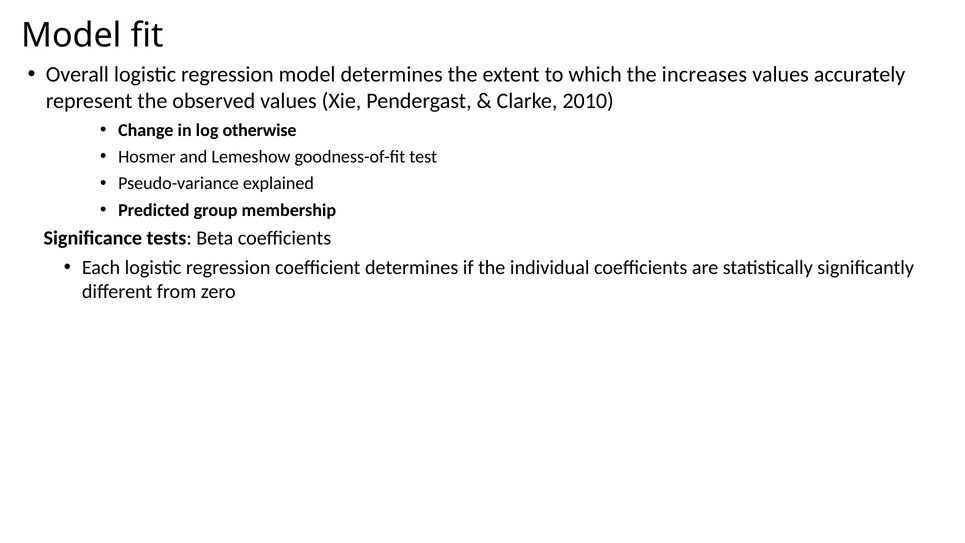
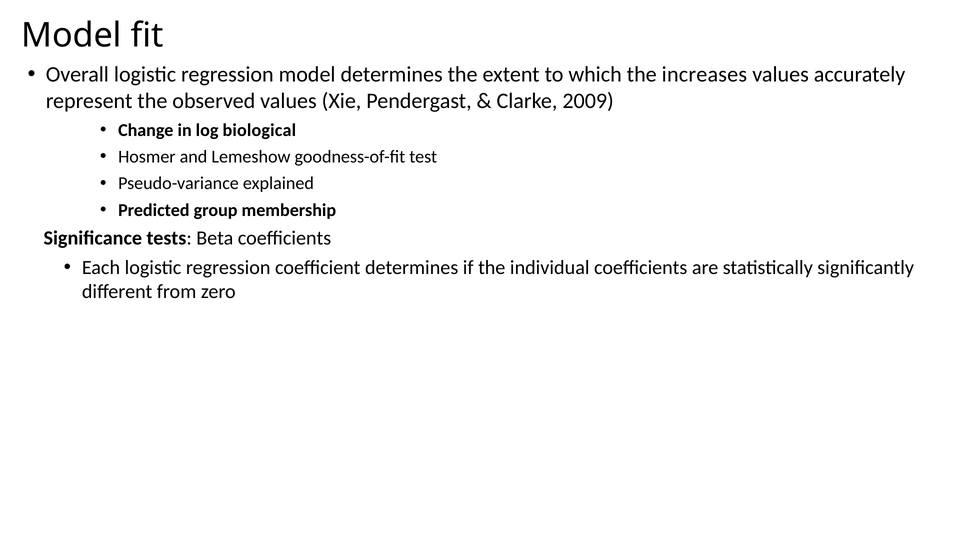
2010: 2010 -> 2009
otherwise: otherwise -> biological
